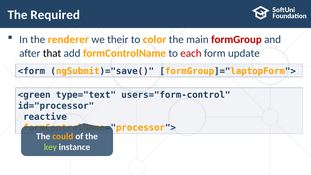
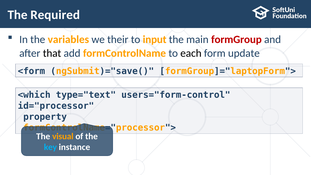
renderer: renderer -> variables
color: color -> input
each colour: red -> black
<green: <green -> <which
reactive: reactive -> property
could: could -> visual
key colour: light green -> light blue
